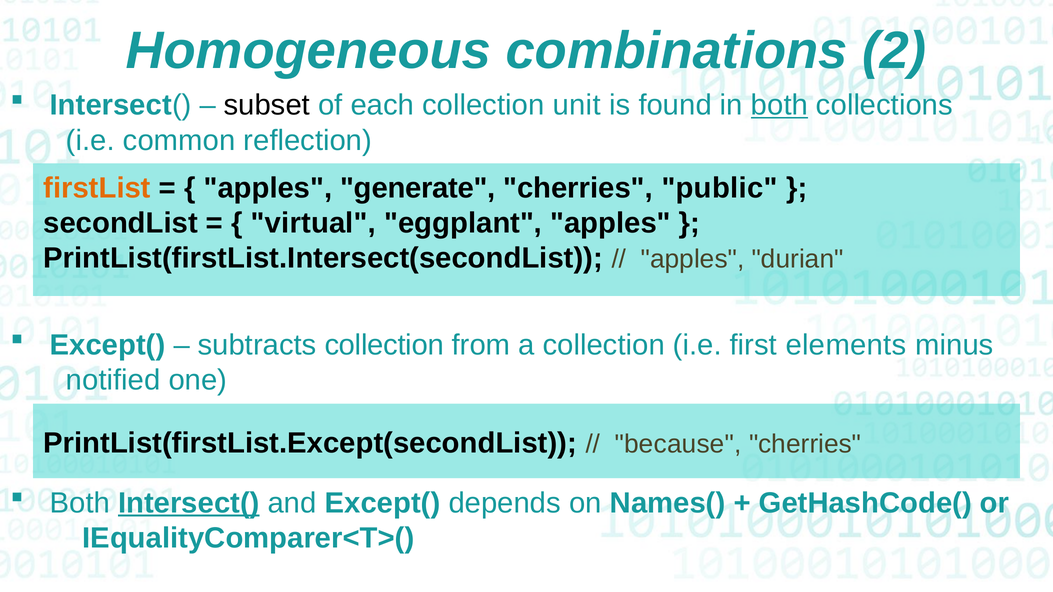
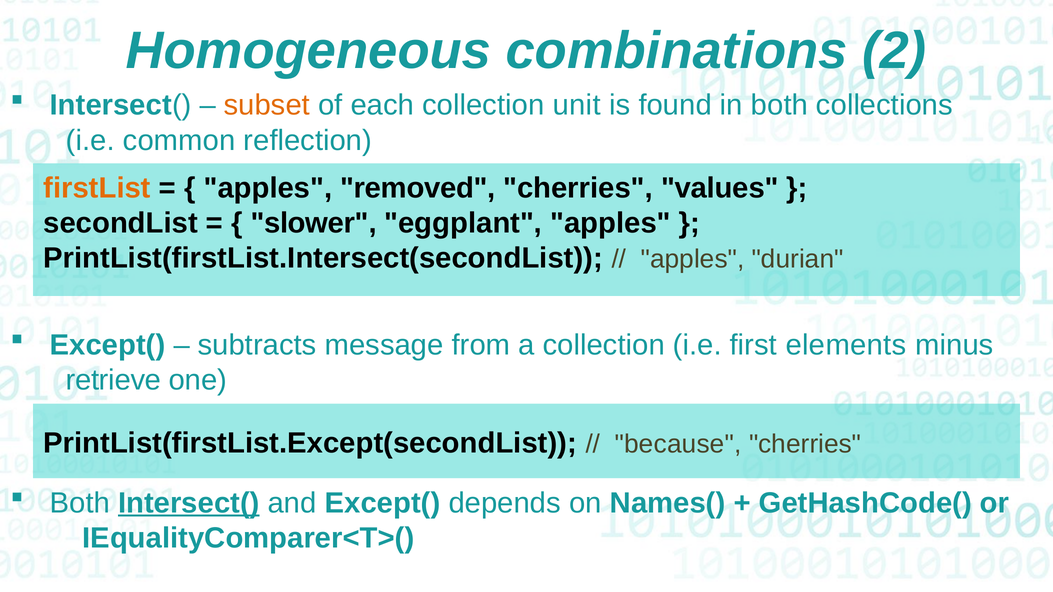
subset colour: black -> orange
both at (779, 105) underline: present -> none
generate: generate -> removed
public: public -> values
virtual: virtual -> slower
subtracts collection: collection -> message
notified: notified -> retrieve
